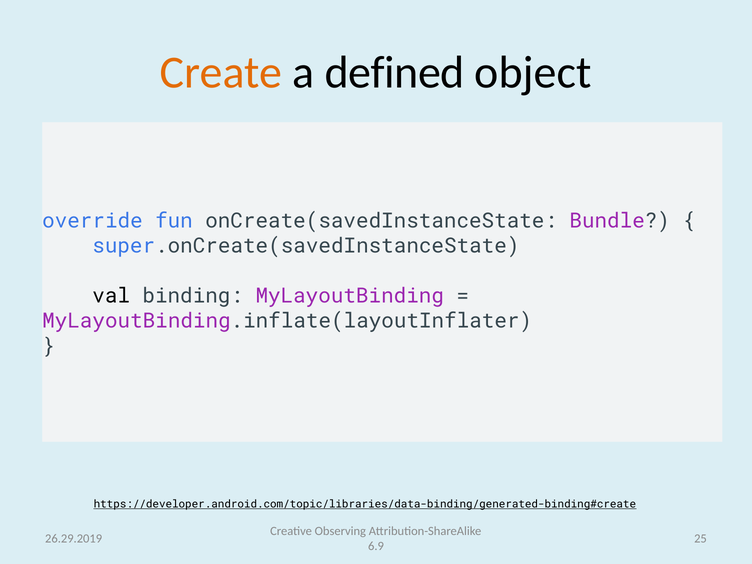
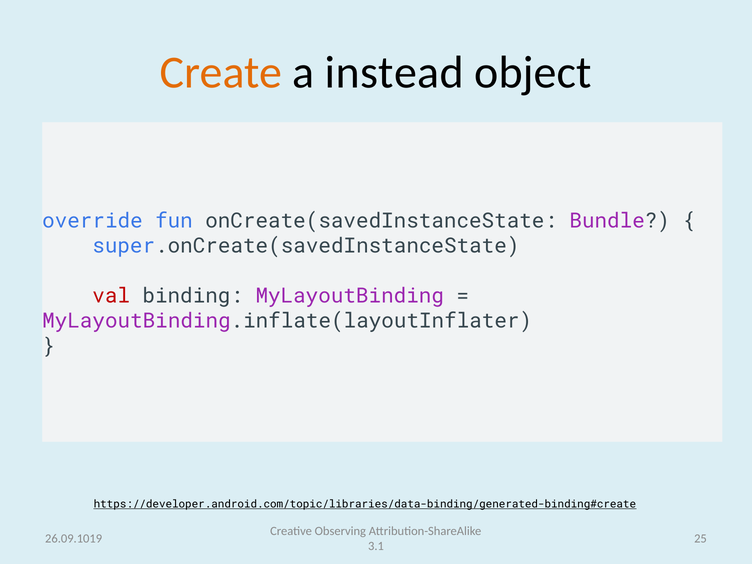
defined: defined -> instead
val colour: black -> red
26.29.2019: 26.29.2019 -> 26.09.1019
6.9: 6.9 -> 3.1
